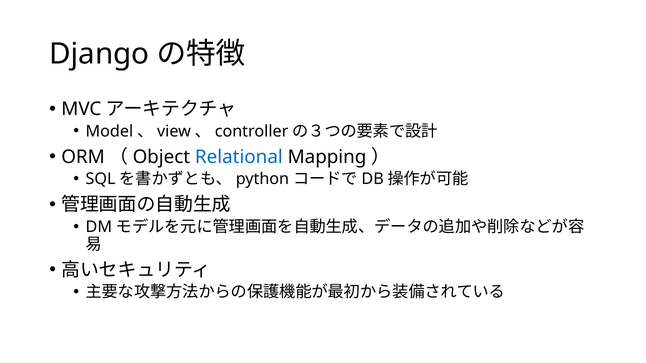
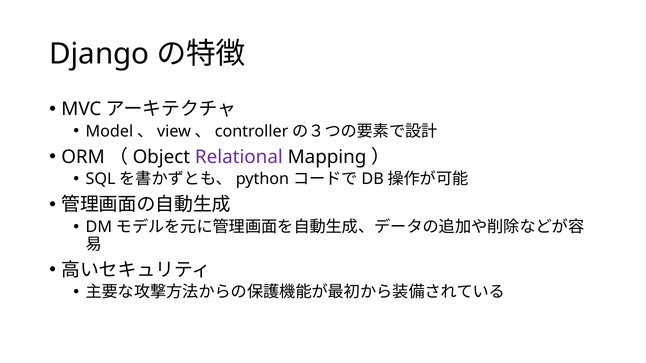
Relational colour: blue -> purple
